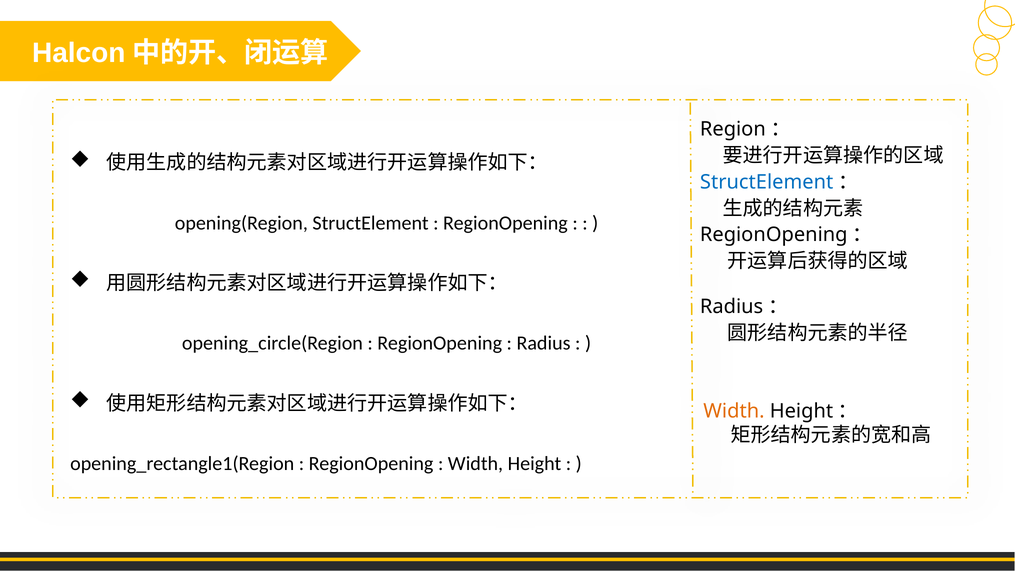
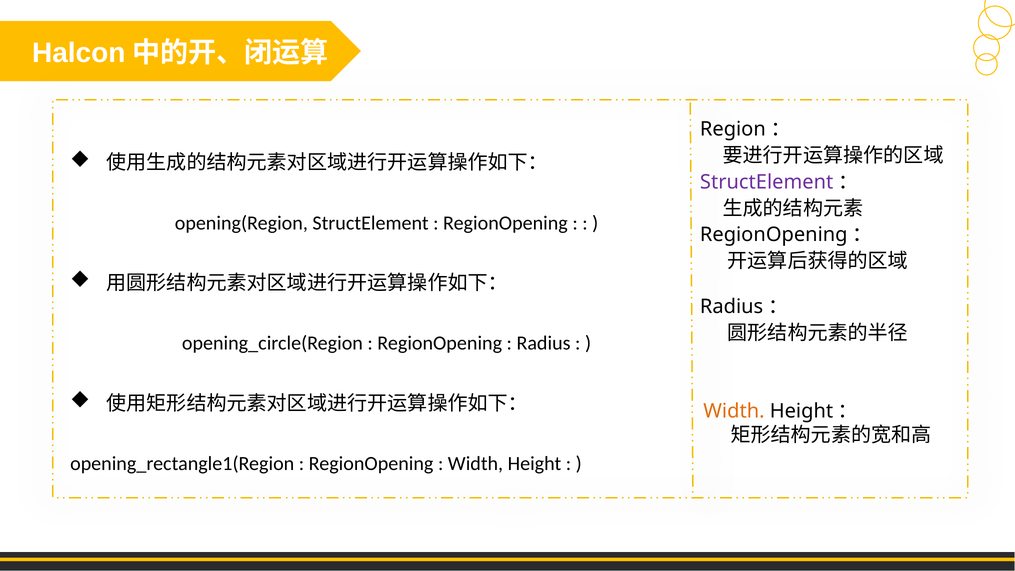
StructElement at (767, 182) colour: blue -> purple
